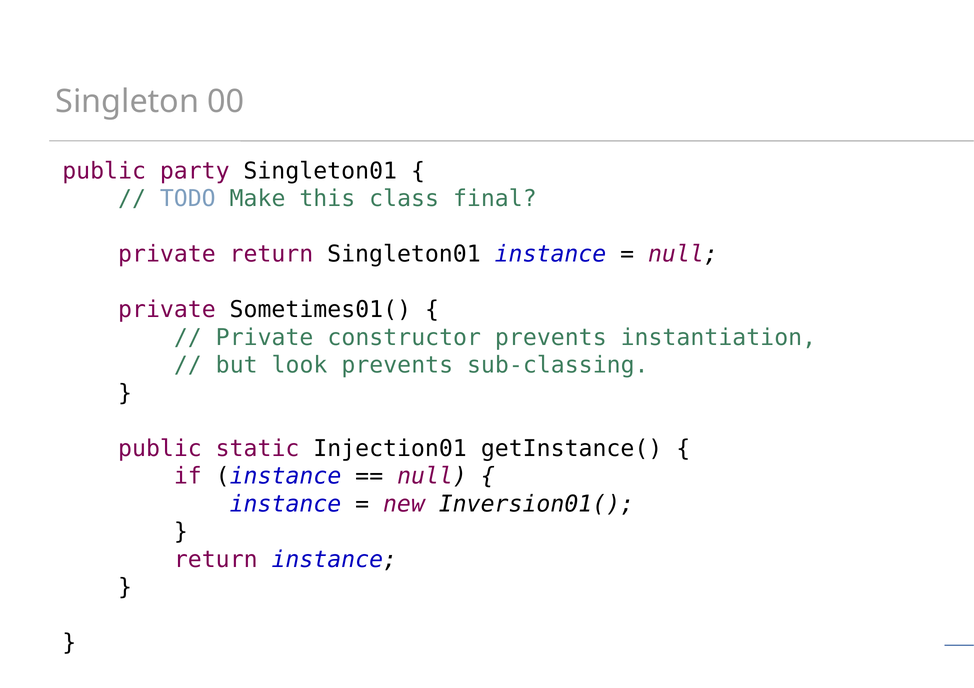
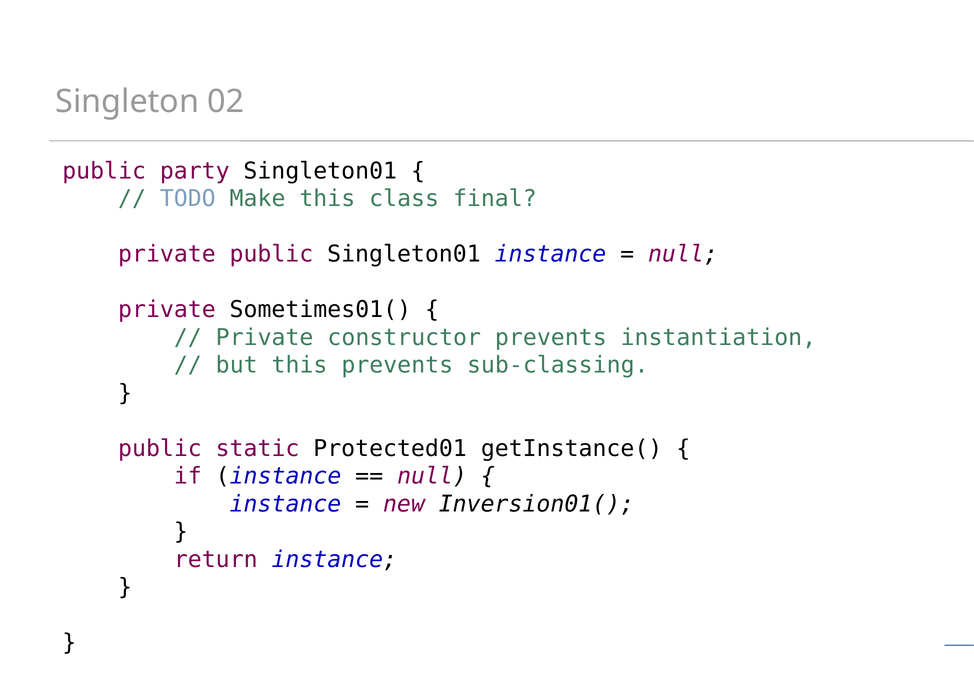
00: 00 -> 02
private return: return -> public
but look: look -> this
Injection01: Injection01 -> Protected01
